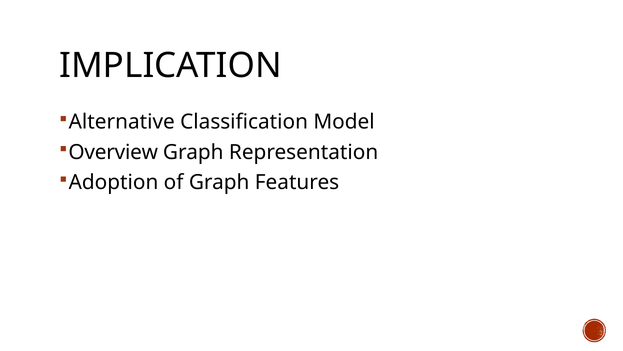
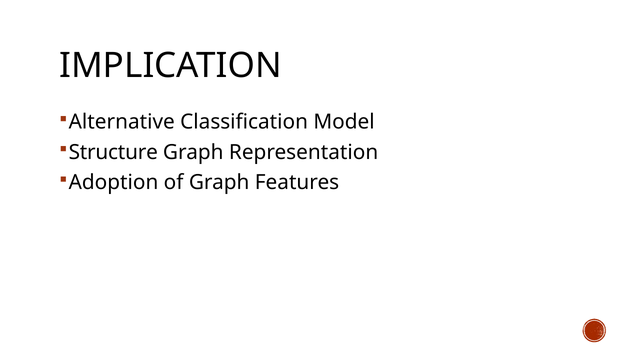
Overview: Overview -> Structure
